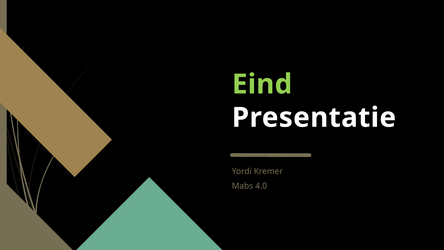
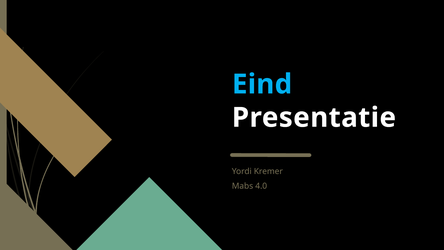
Eind colour: light green -> light blue
